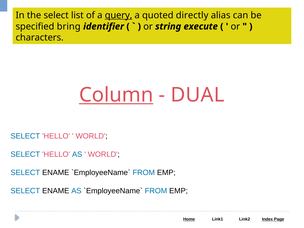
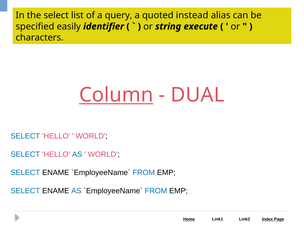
query underline: present -> none
directly: directly -> instead
bring: bring -> easily
